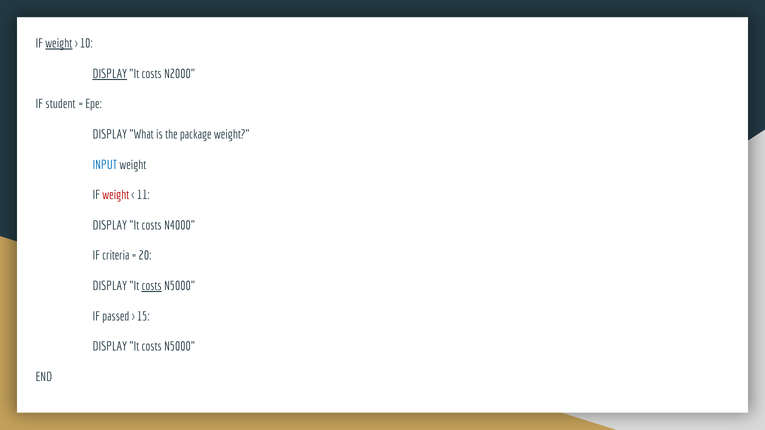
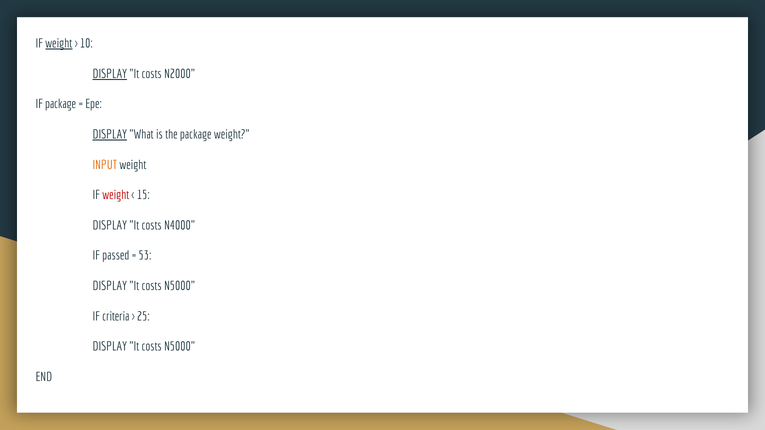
IF student: student -> package
DISPLAY at (110, 135) underline: none -> present
INPUT colour: blue -> orange
11: 11 -> 15
criteria: criteria -> passed
20: 20 -> 53
costs at (152, 286) underline: present -> none
passed: passed -> criteria
15: 15 -> 25
